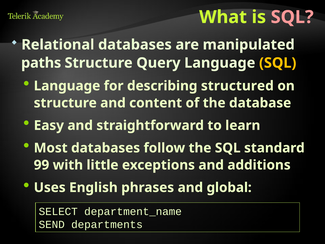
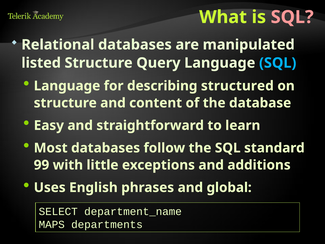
paths: paths -> listed
SQL at (278, 63) colour: yellow -> light blue
SEND: SEND -> MAPS
